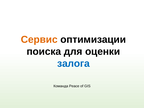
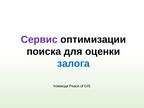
Сервис colour: orange -> purple
